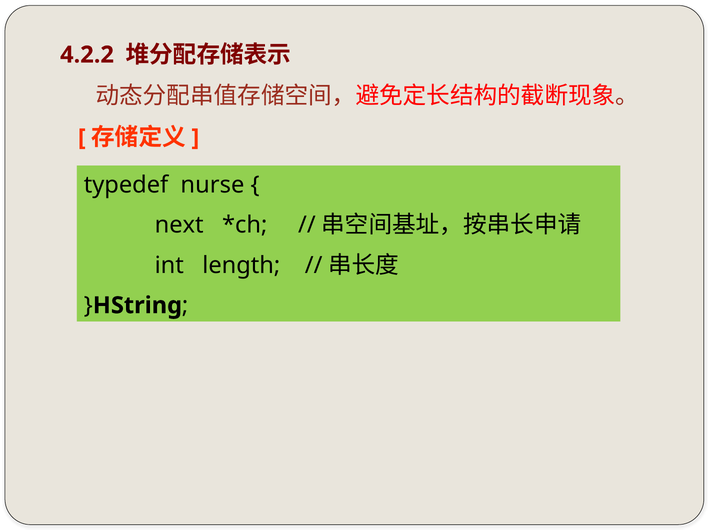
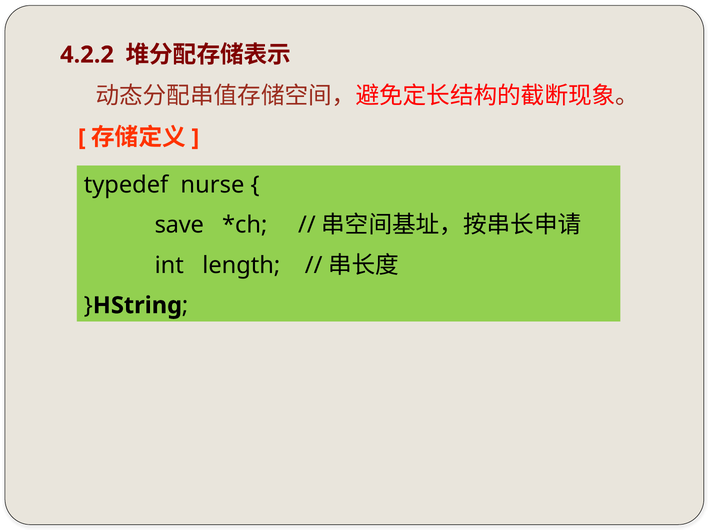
next: next -> save
